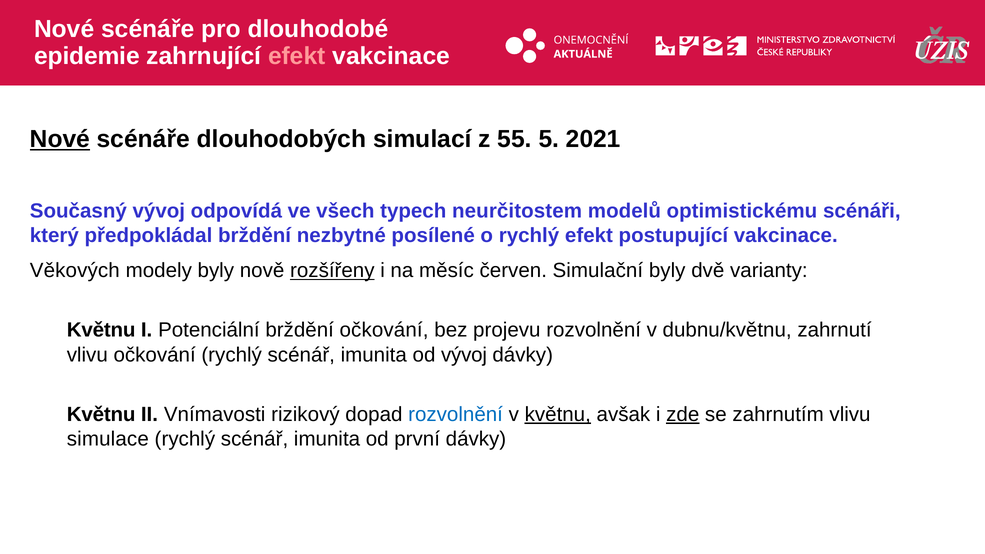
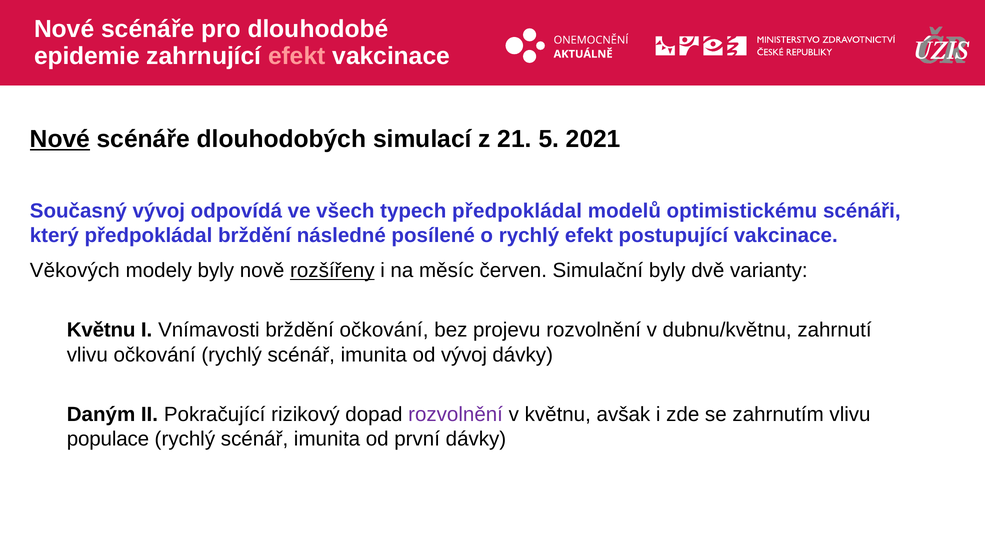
55: 55 -> 21
typech neurčitostem: neurčitostem -> předpokládal
nezbytné: nezbytné -> následné
Potenciální: Potenciální -> Vnímavosti
Květnu at (101, 414): Květnu -> Daným
Vnímavosti: Vnímavosti -> Pokračující
rozvolnění at (456, 414) colour: blue -> purple
květnu at (558, 414) underline: present -> none
zde underline: present -> none
simulace: simulace -> populace
